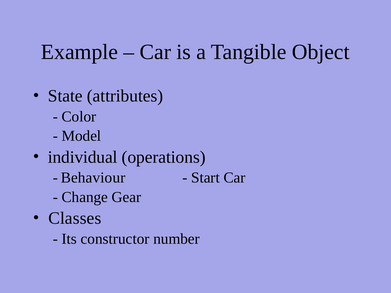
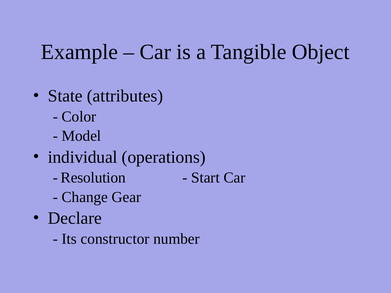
Behaviour: Behaviour -> Resolution
Classes: Classes -> Declare
